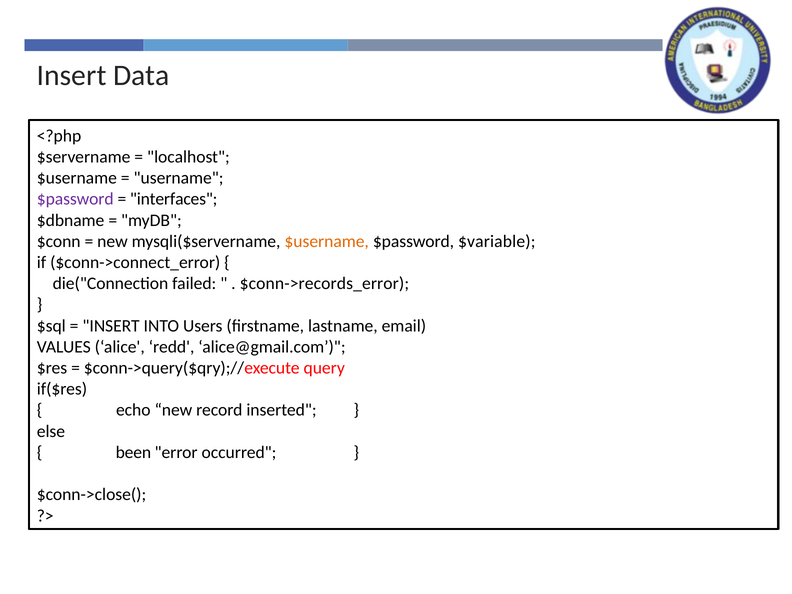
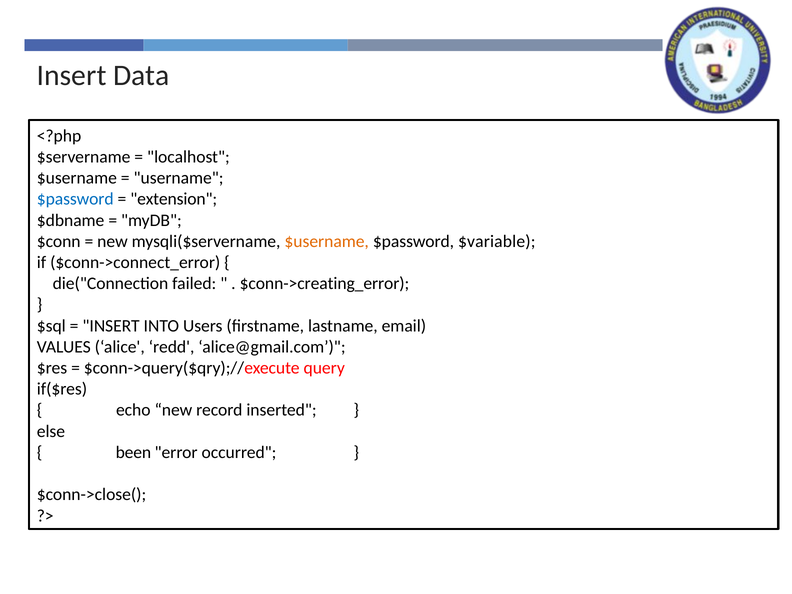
$password at (75, 199) colour: purple -> blue
interfaces: interfaces -> extension
$conn->records_error: $conn->records_error -> $conn->creating_error
